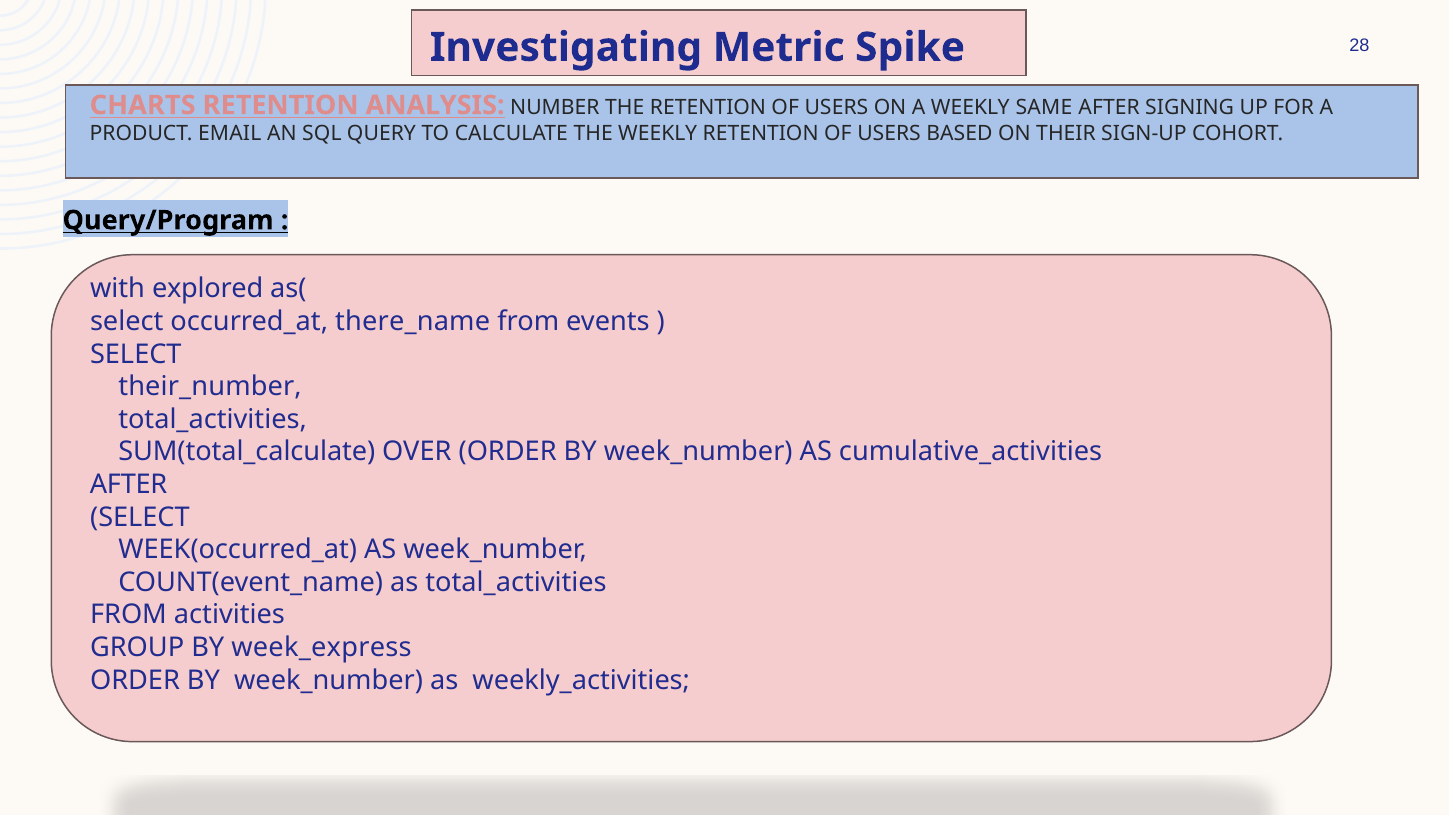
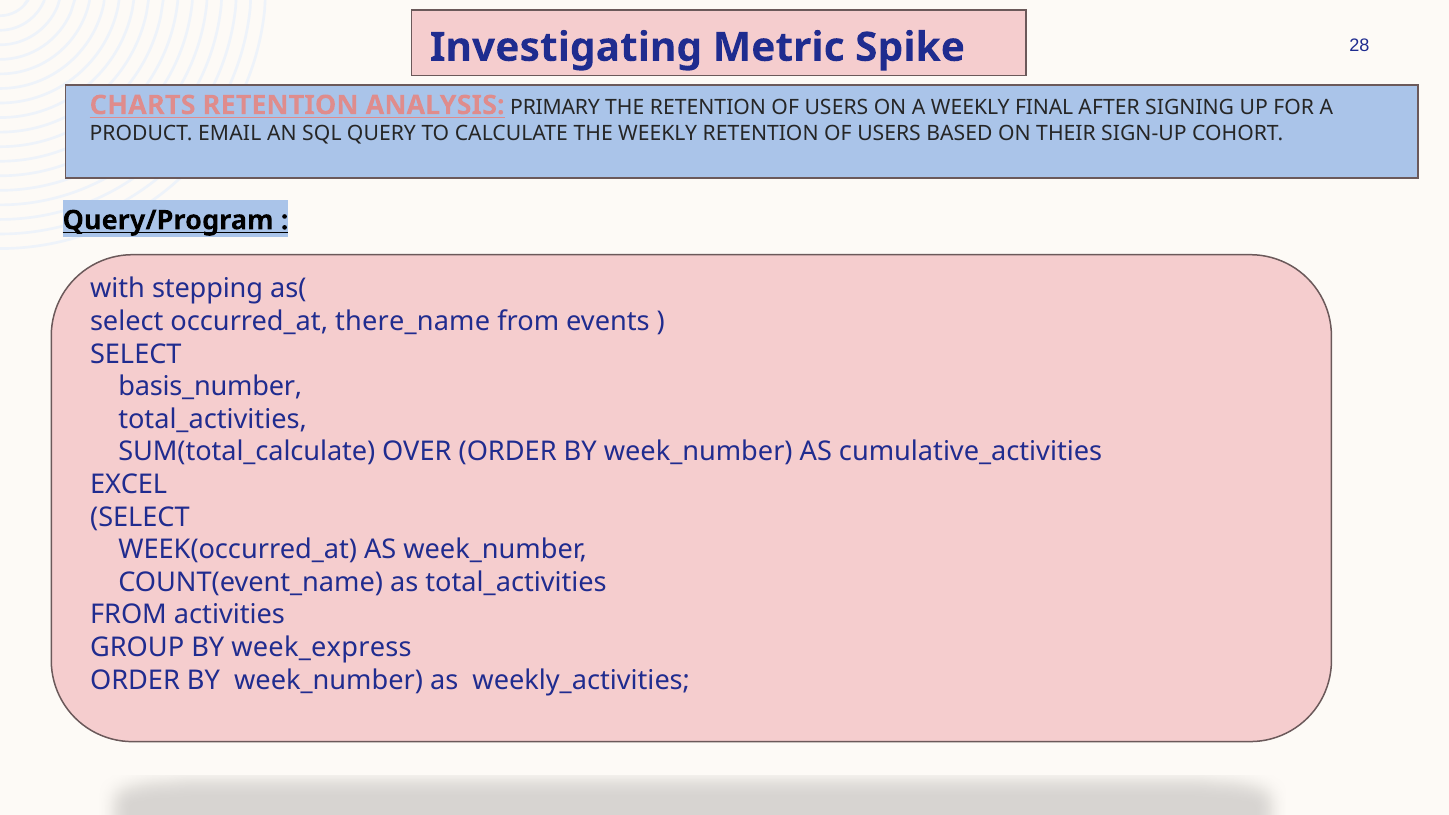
NUMBER: NUMBER -> PRIMARY
SAME: SAME -> FINAL
explored: explored -> stepping
their_number: their_number -> basis_number
AFTER at (129, 485): AFTER -> EXCEL
